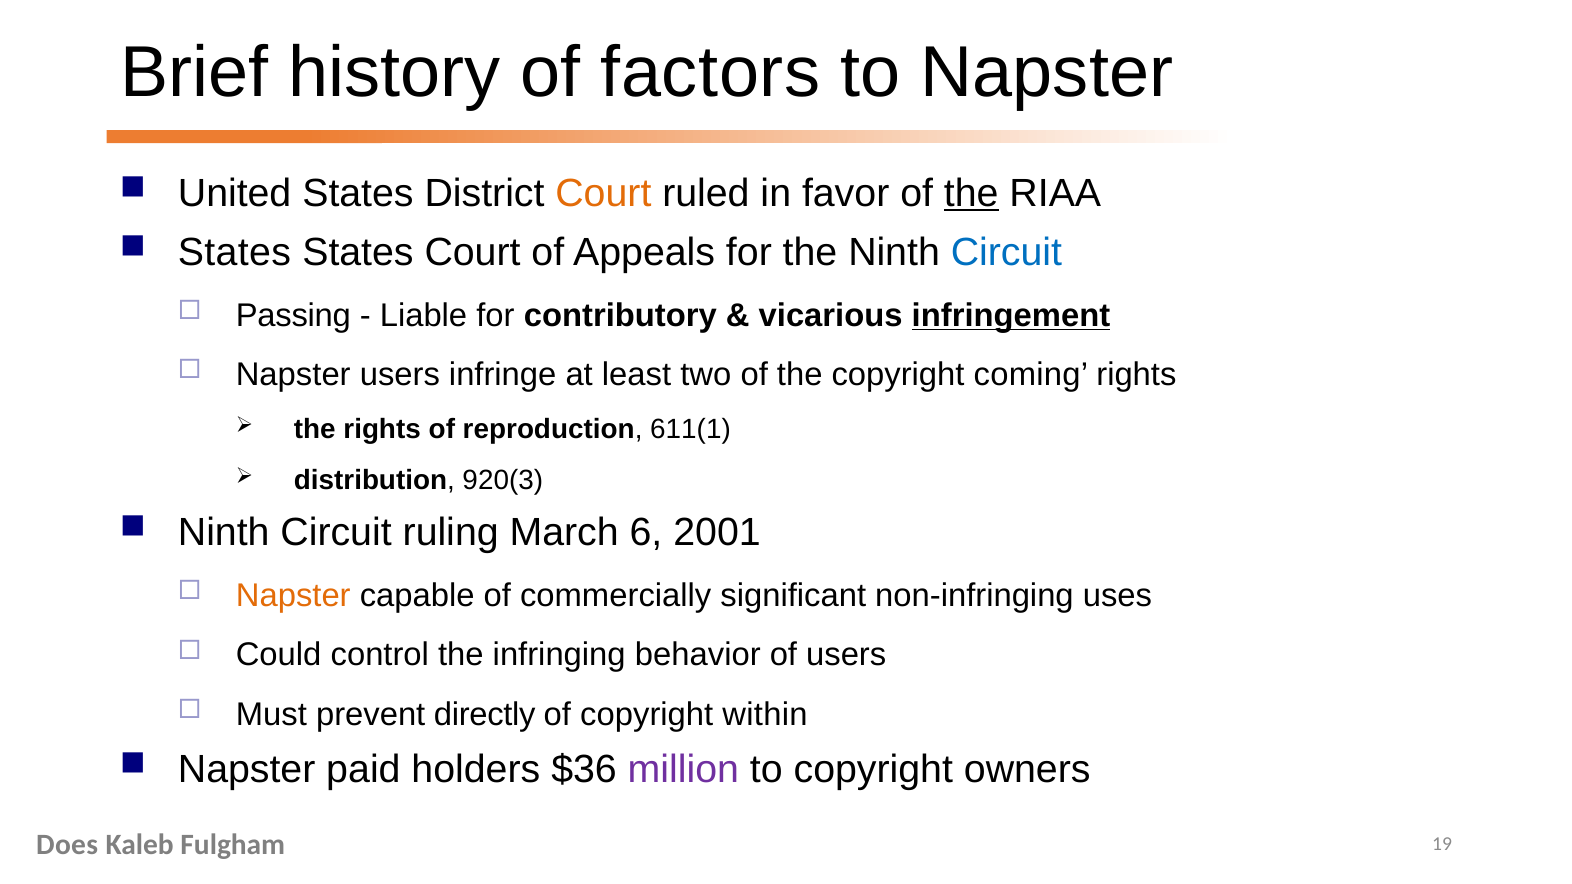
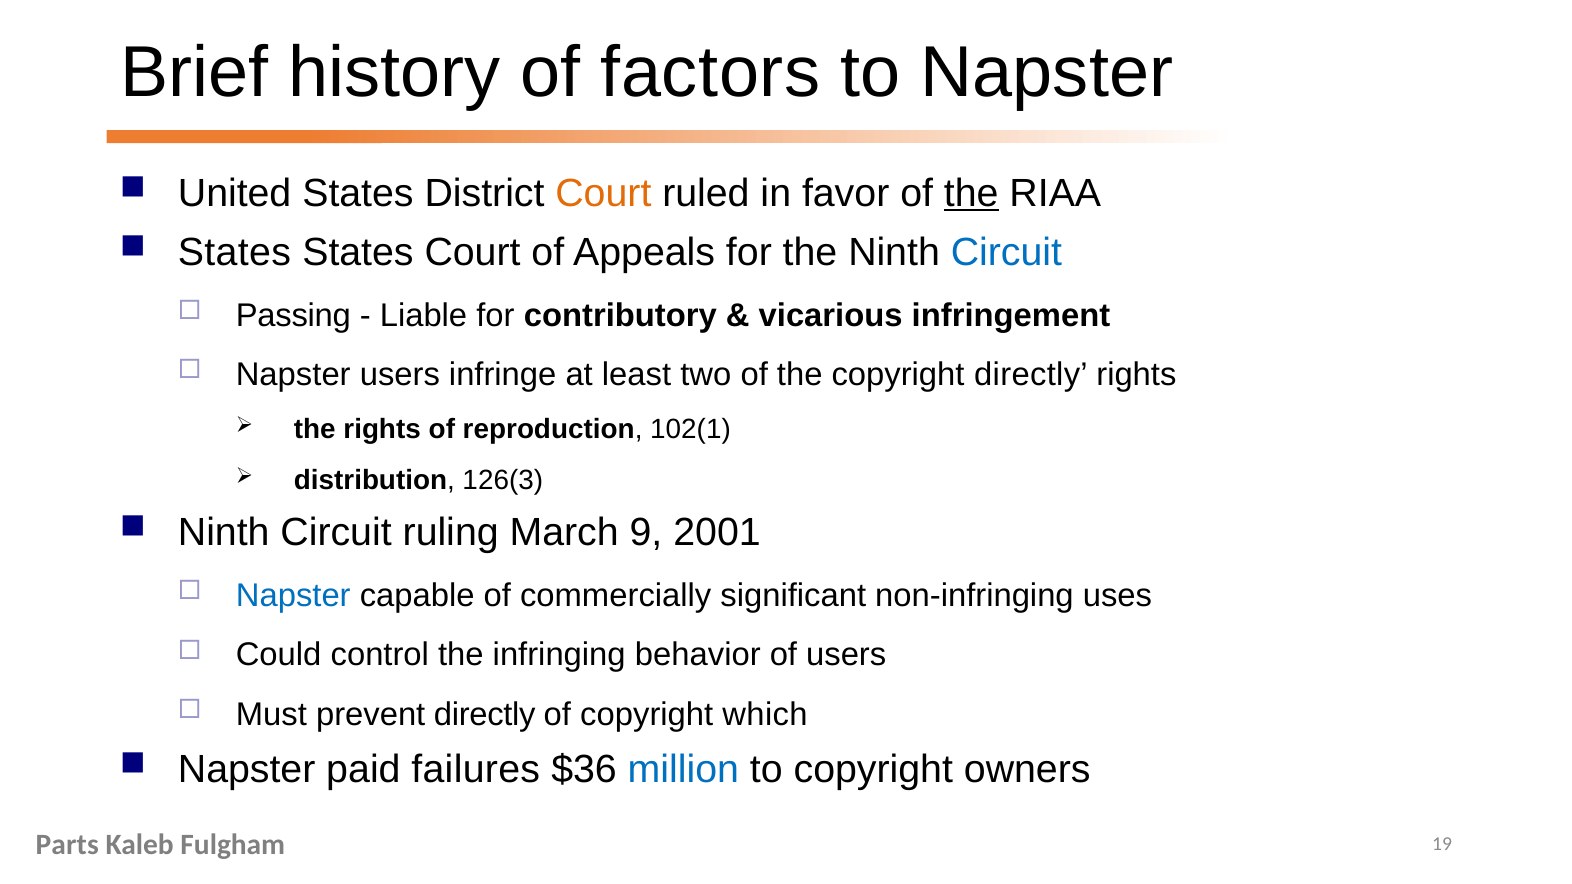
infringement underline: present -> none
copyright coming: coming -> directly
611(1: 611(1 -> 102(1
920(3: 920(3 -> 126(3
6: 6 -> 9
Napster at (293, 596) colour: orange -> blue
within: within -> which
holders: holders -> failures
million colour: purple -> blue
Does: Does -> Parts
